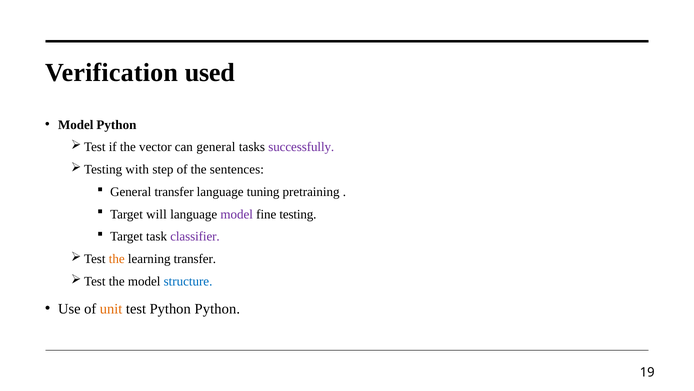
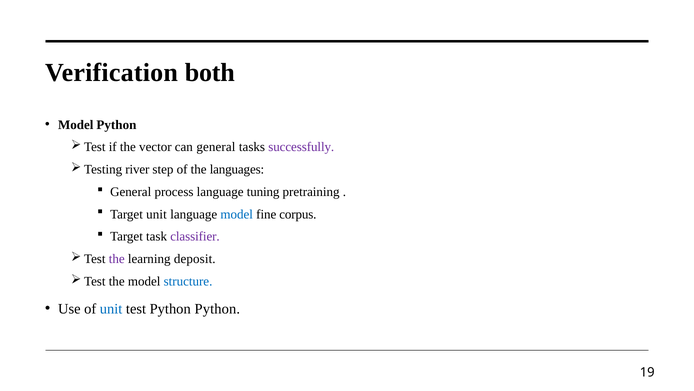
used: used -> both
with: with -> river
sentences: sentences -> languages
General transfer: transfer -> process
Target will: will -> unit
model at (237, 214) colour: purple -> blue
testing: testing -> corpus
the at (117, 259) colour: orange -> purple
learning transfer: transfer -> deposit
unit at (111, 308) colour: orange -> blue
